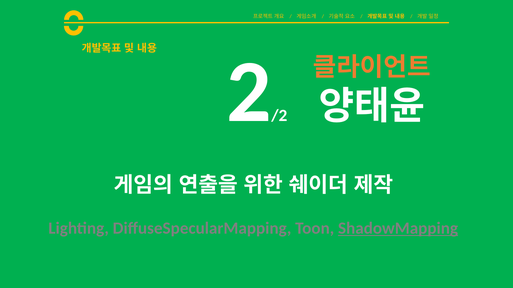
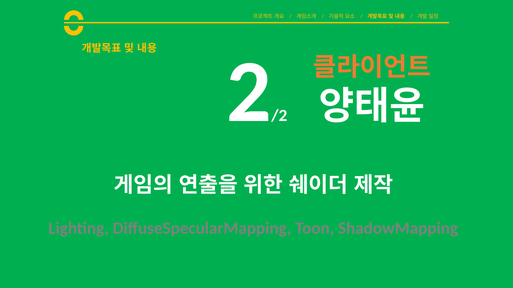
ShadowMapping underline: present -> none
